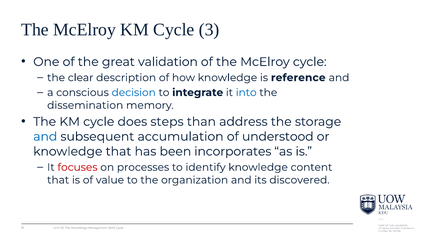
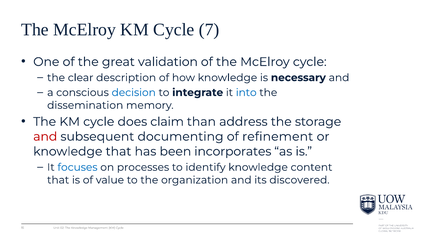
3: 3 -> 7
reference: reference -> necessary
steps: steps -> claim
and at (45, 137) colour: blue -> red
accumulation: accumulation -> documenting
understood: understood -> refinement
focuses colour: red -> blue
